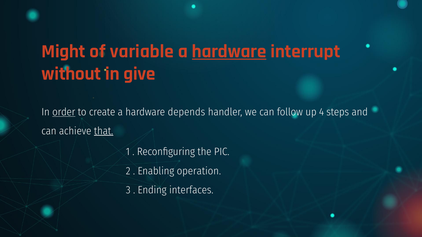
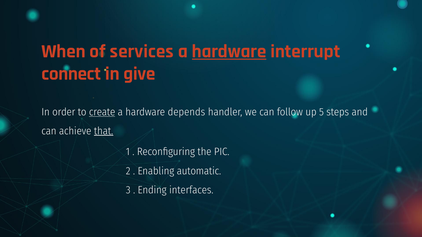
Might: Might -> When
variable: variable -> services
without: without -> connect
order underline: present -> none
create underline: none -> present
4: 4 -> 5
operation: operation -> automatic
